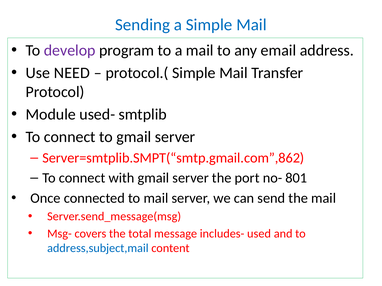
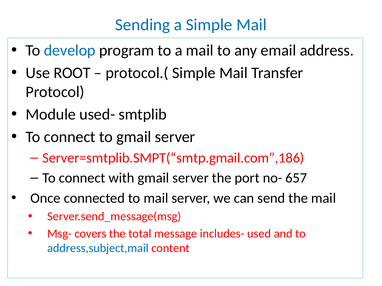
develop colour: purple -> blue
NEED: NEED -> ROOT
Server=smtplib.SMPT(“smtp.gmail.com”,862: Server=smtplib.SMPT(“smtp.gmail.com”,862 -> Server=smtplib.SMPT(“smtp.gmail.com”,186
801: 801 -> 657
